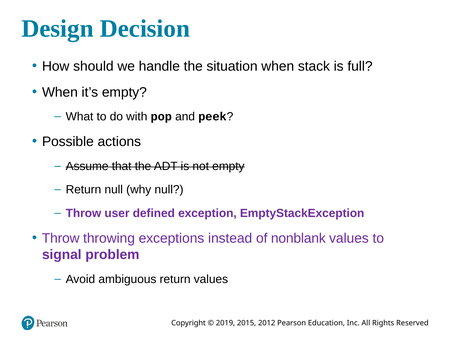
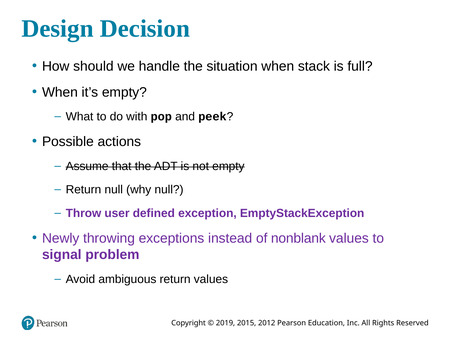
Throw at (61, 239): Throw -> Newly
